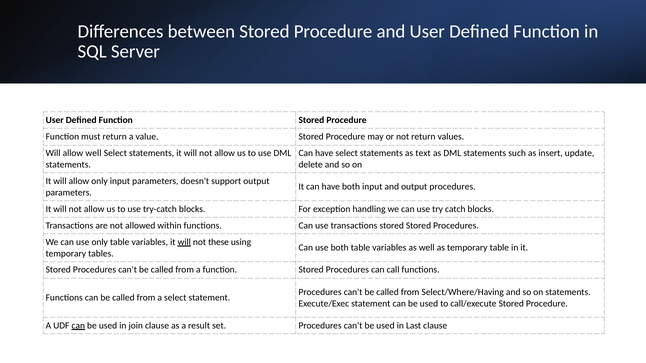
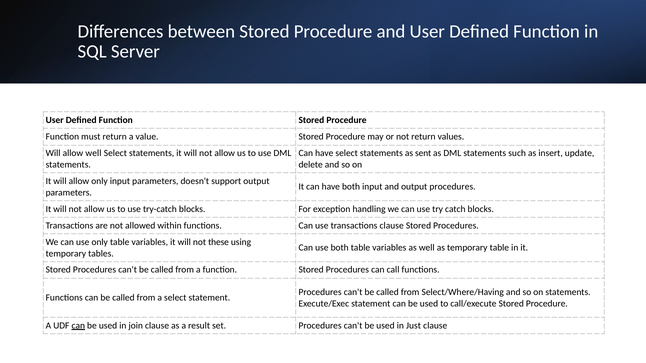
text: text -> sent
transactions stored: stored -> clause
will at (184, 242) underline: present -> none
Last: Last -> Just
